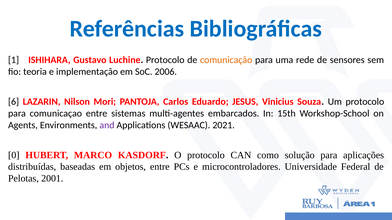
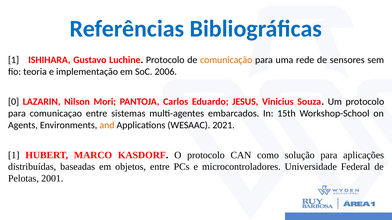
6: 6 -> 0
and colour: purple -> orange
0 at (14, 155): 0 -> 1
